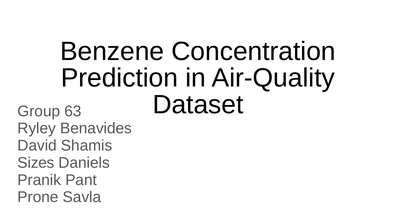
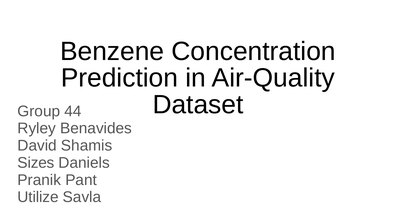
63: 63 -> 44
Prone: Prone -> Utilize
